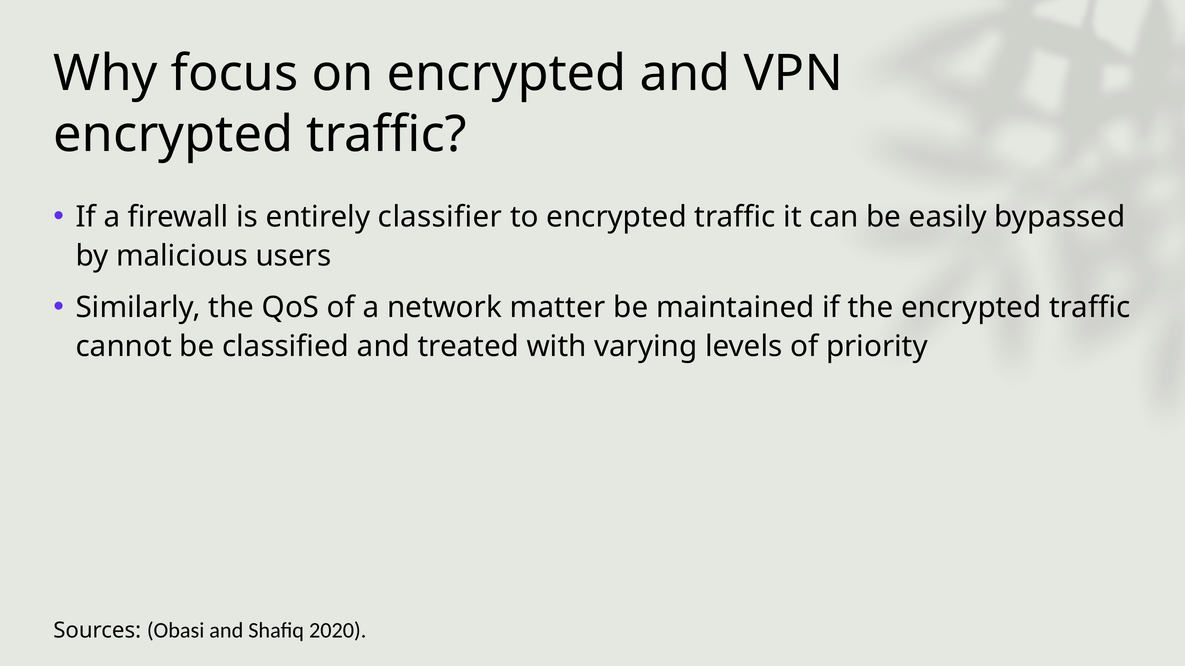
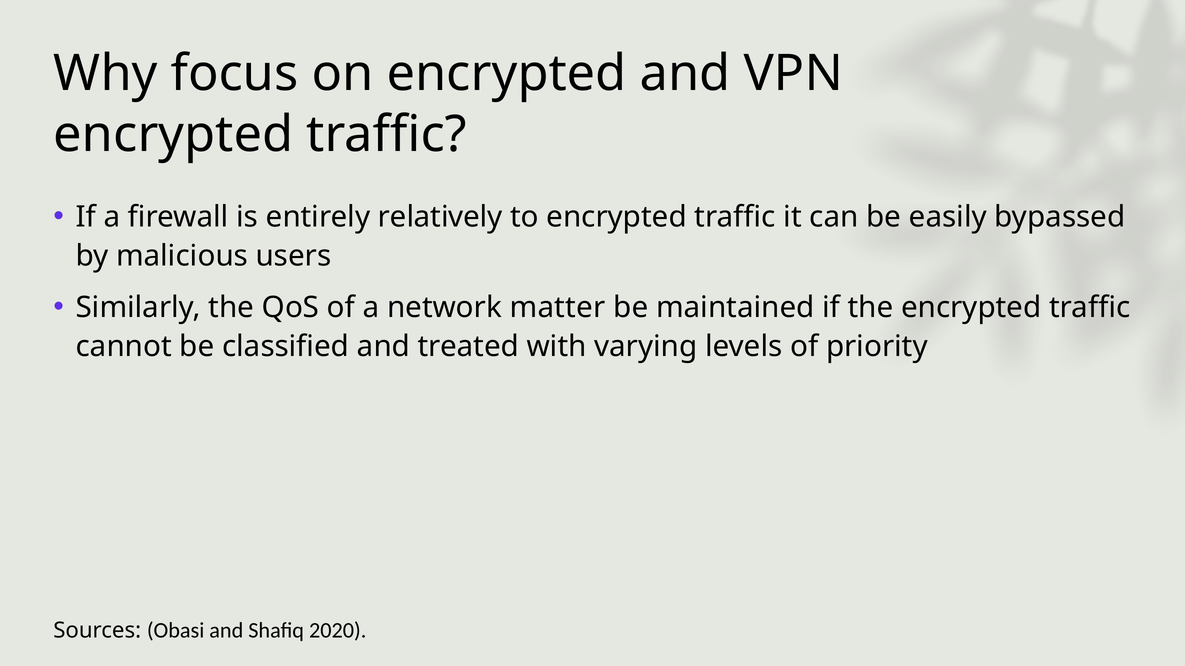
classifier: classifier -> relatively
